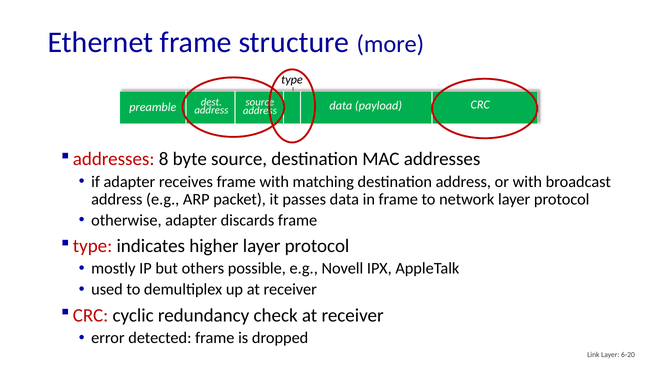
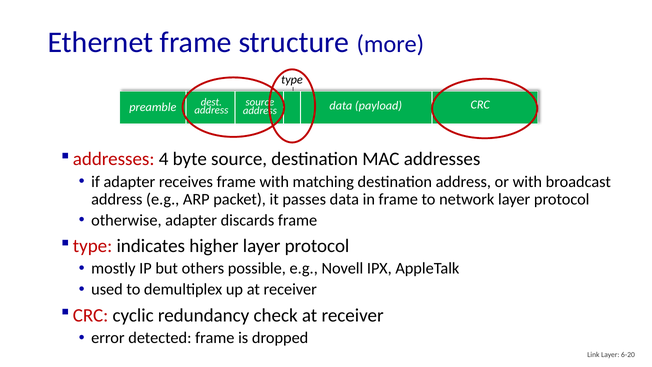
8: 8 -> 4
